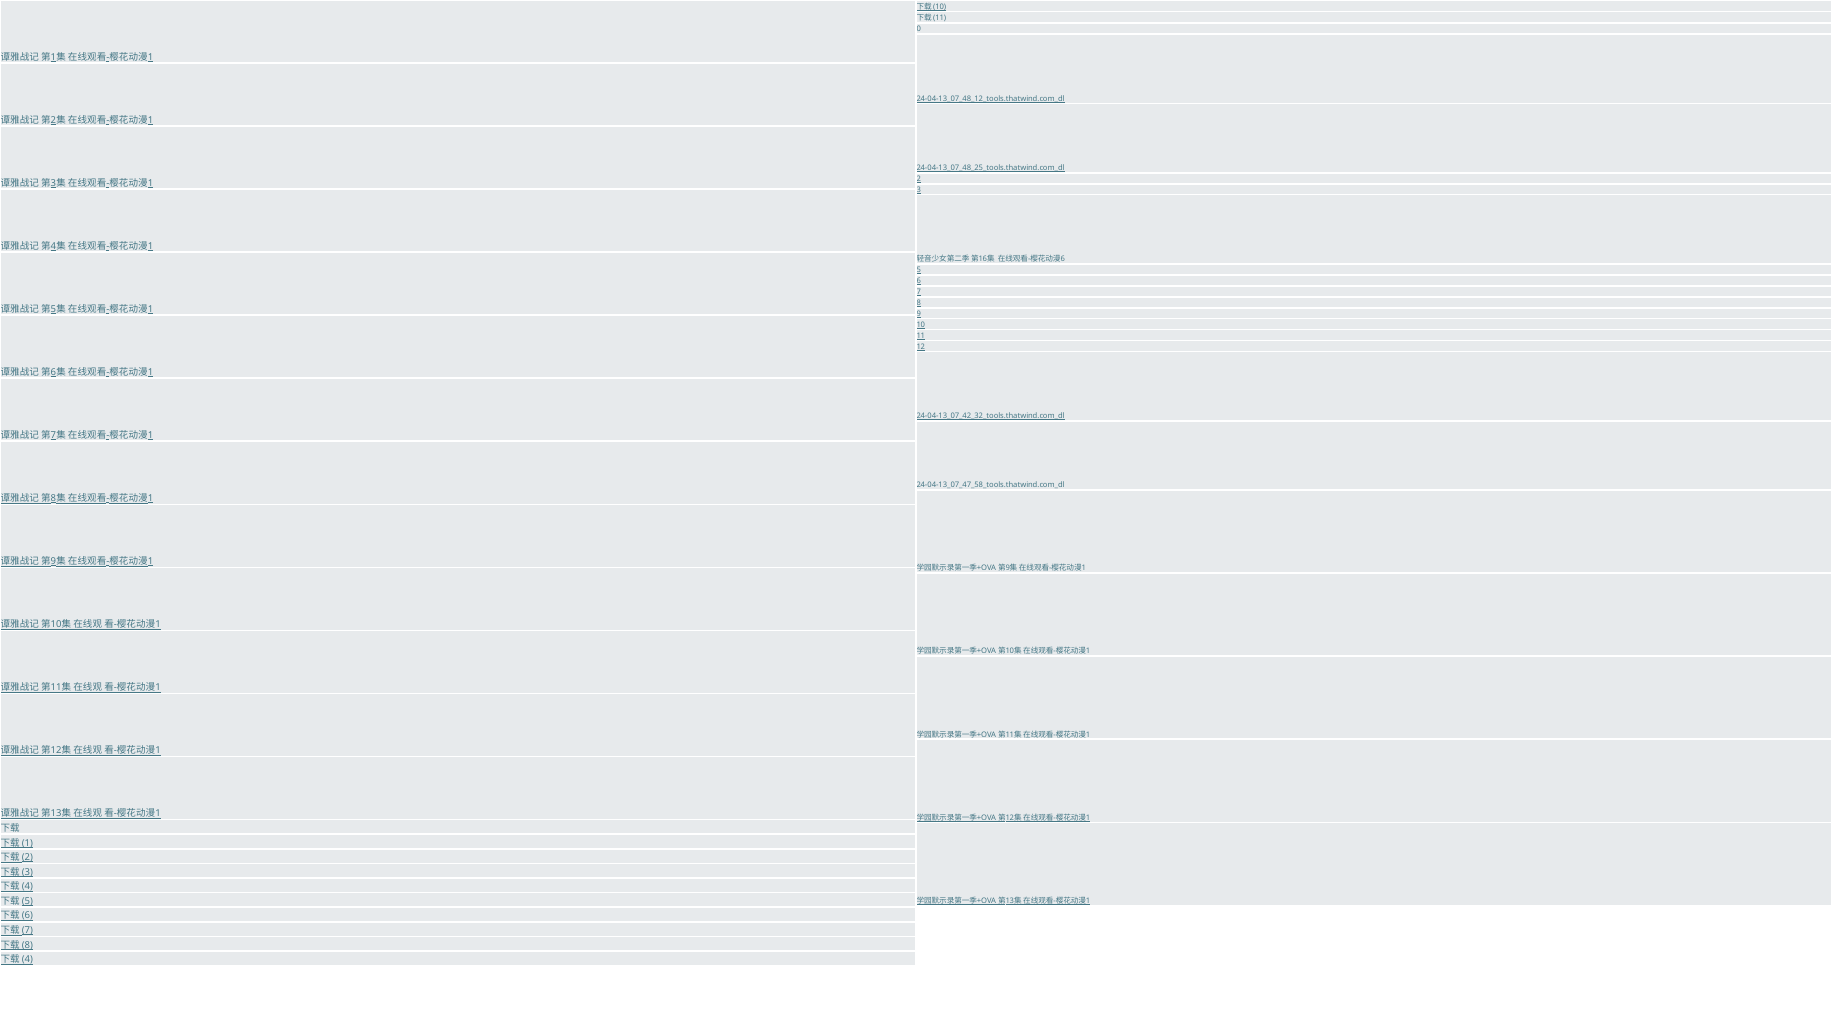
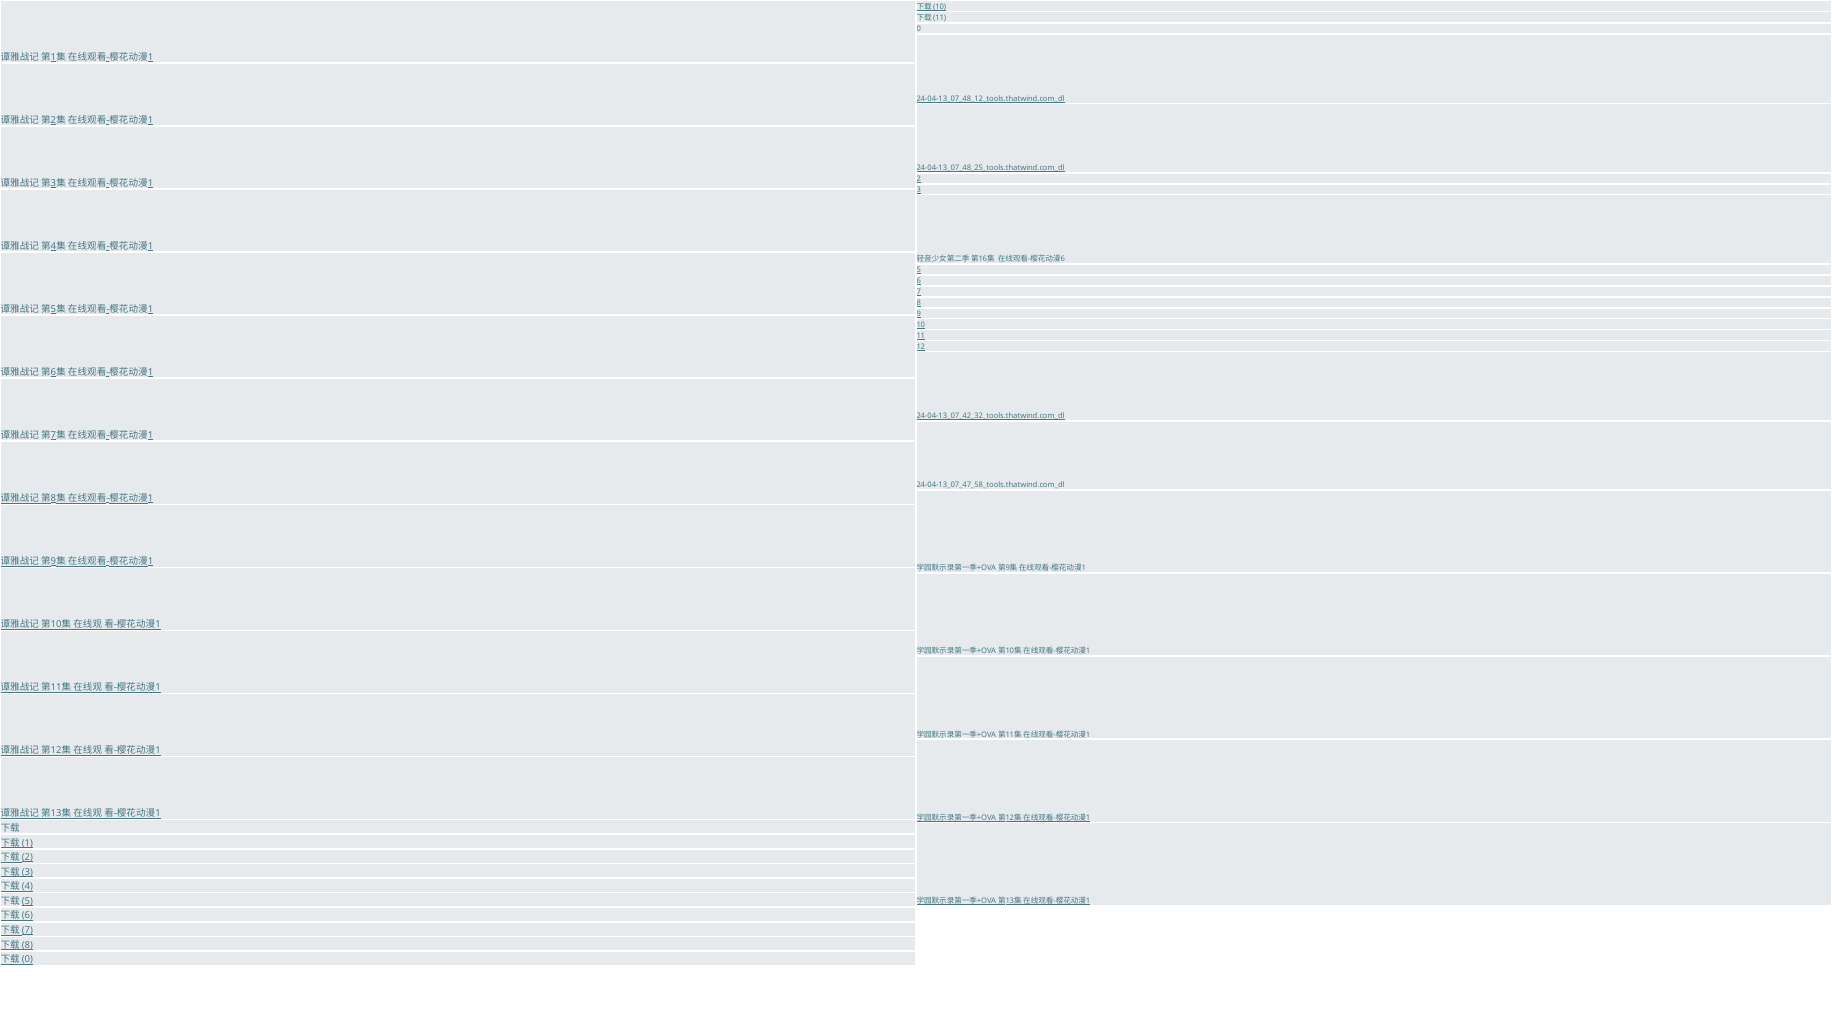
4 at (27, 960): 4 -> 0
